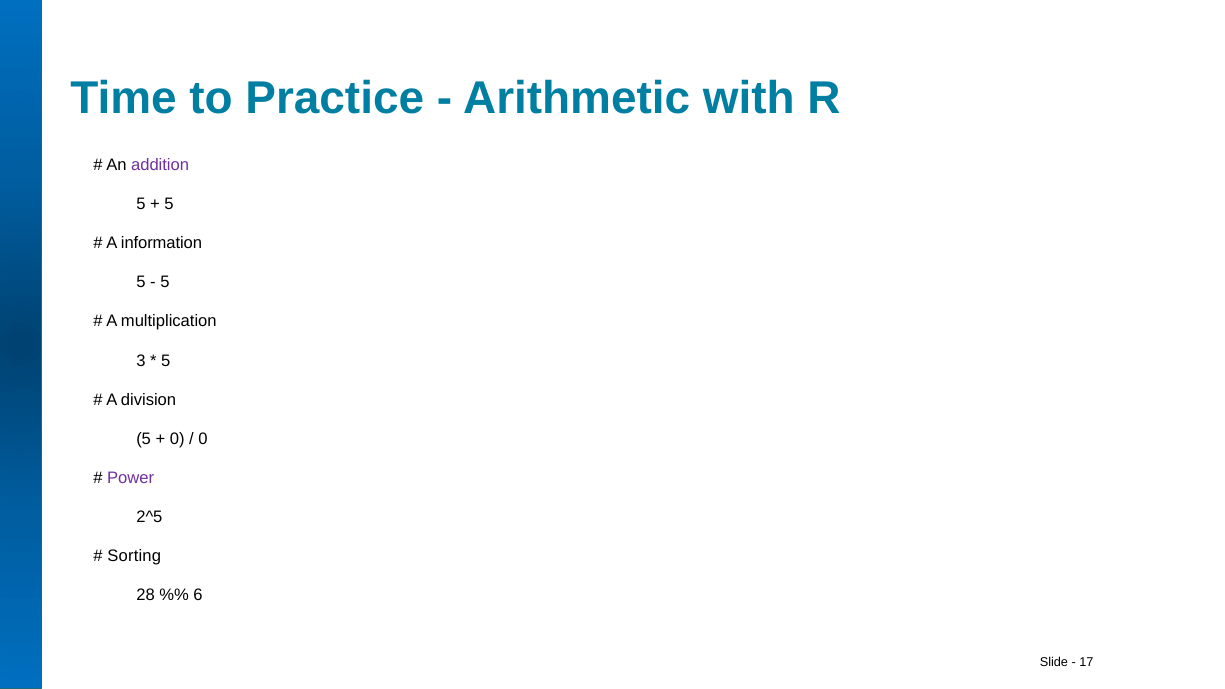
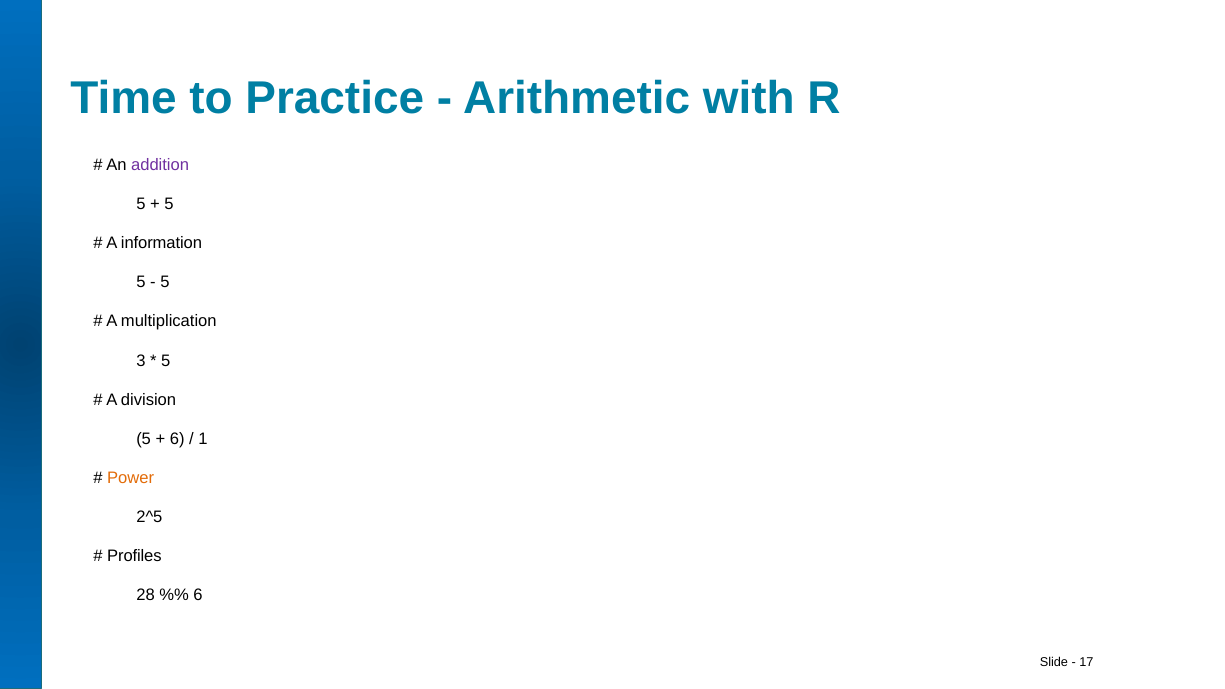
0 at (177, 439): 0 -> 6
0 at (203, 439): 0 -> 1
Power colour: purple -> orange
Sorting: Sorting -> Profiles
